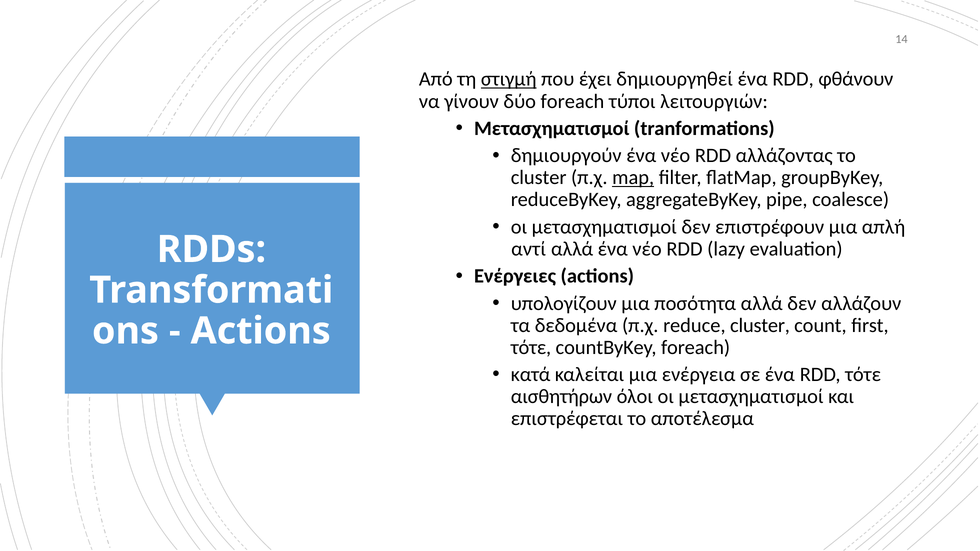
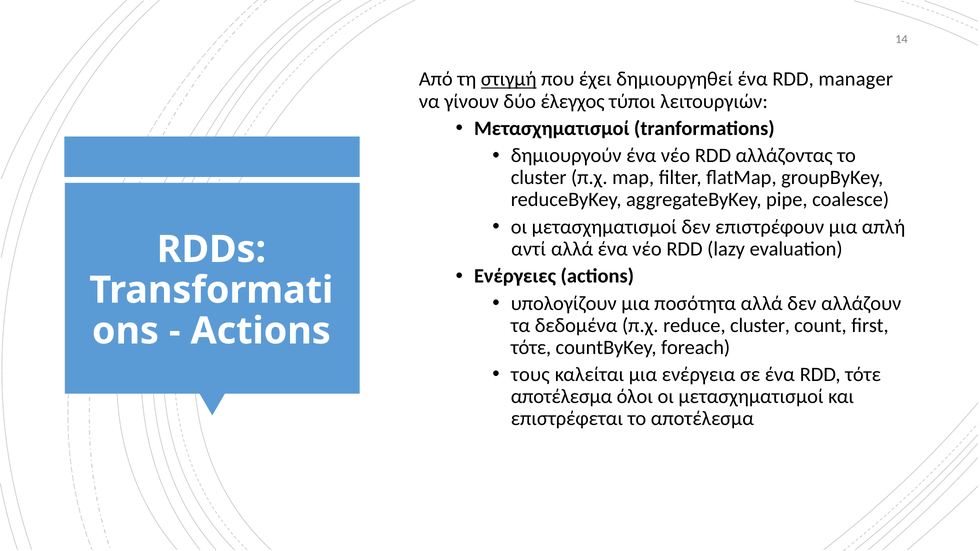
φθάνουν: φθάνουν -> manager
δύο foreach: foreach -> έλεγχος
map underline: present -> none
κατά: κατά -> τους
αισθητήρων at (561, 397): αισθητήρων -> αποτέλεσμα
